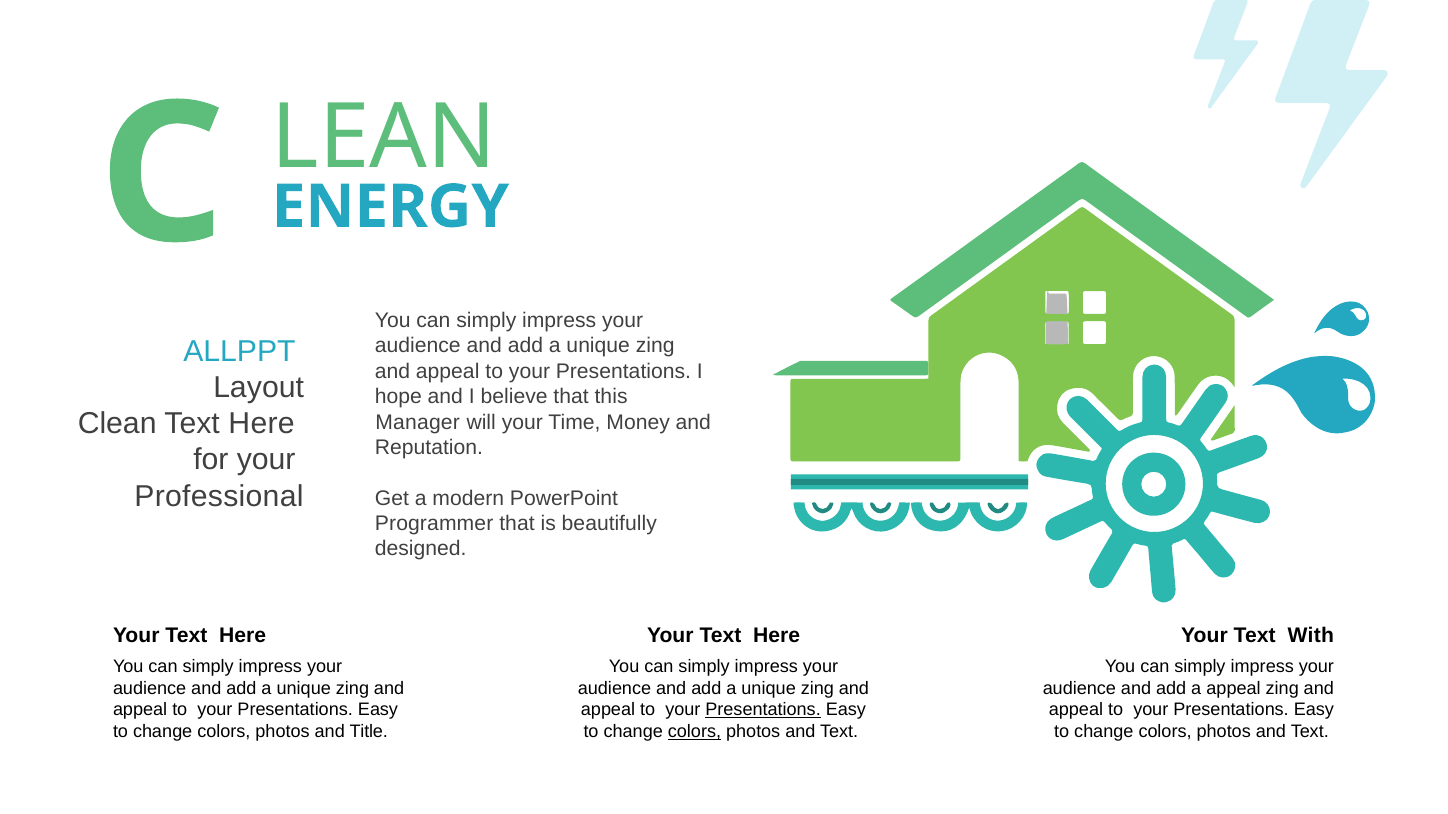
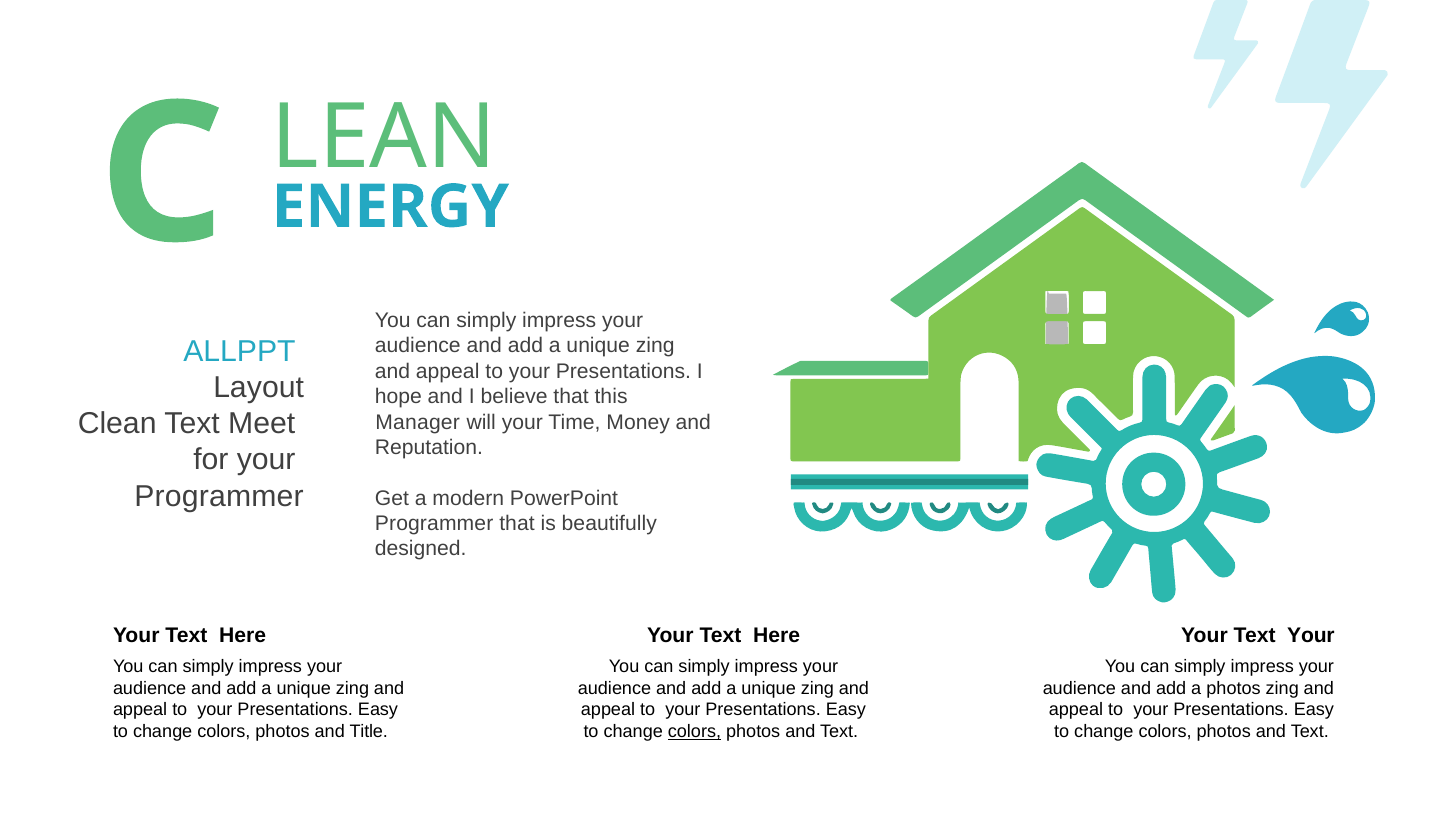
Clean Text Here: Here -> Meet
Professional at (219, 497): Professional -> Programmer
Your Text With: With -> Your
a appeal: appeal -> photos
Presentations at (763, 710) underline: present -> none
